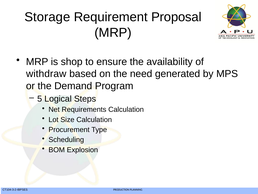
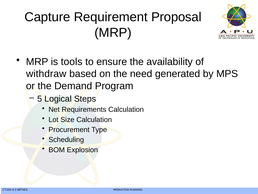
Storage: Storage -> Capture
shop: shop -> tools
